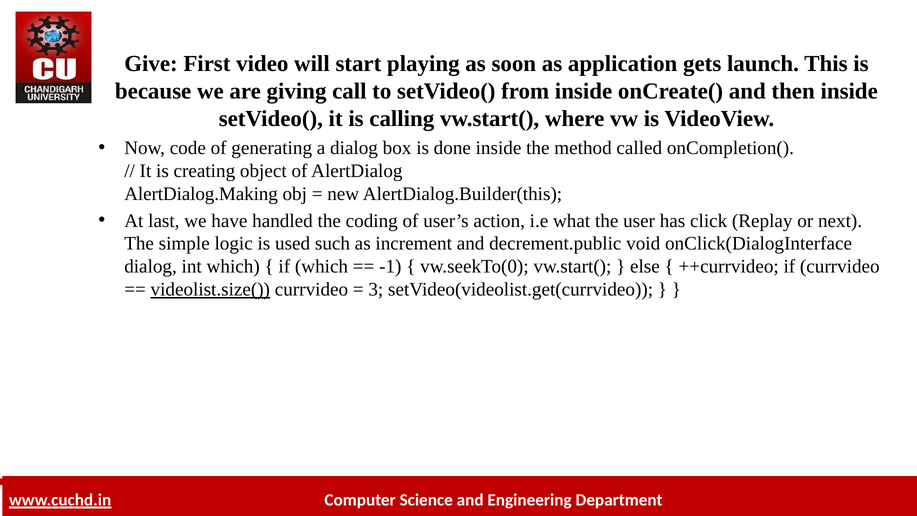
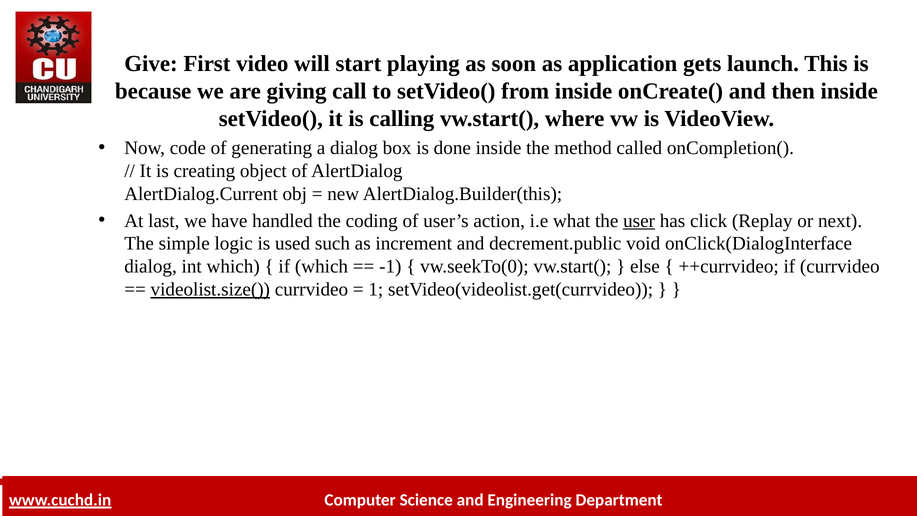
AlertDialog.Making: AlertDialog.Making -> AlertDialog.Current
user underline: none -> present
3: 3 -> 1
